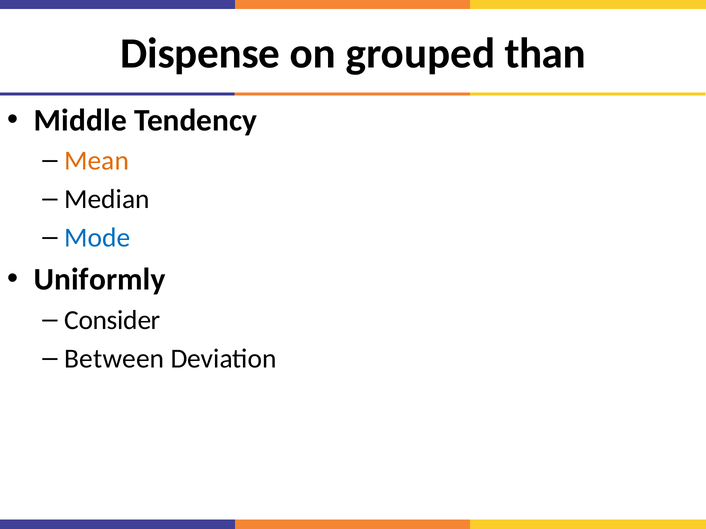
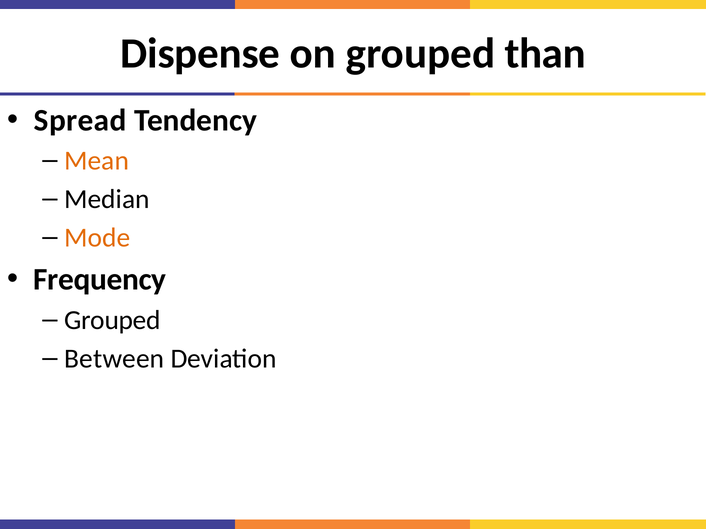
Middle: Middle -> Spread
Mode colour: blue -> orange
Uniformly: Uniformly -> Frequency
Consider at (112, 320): Consider -> Grouped
